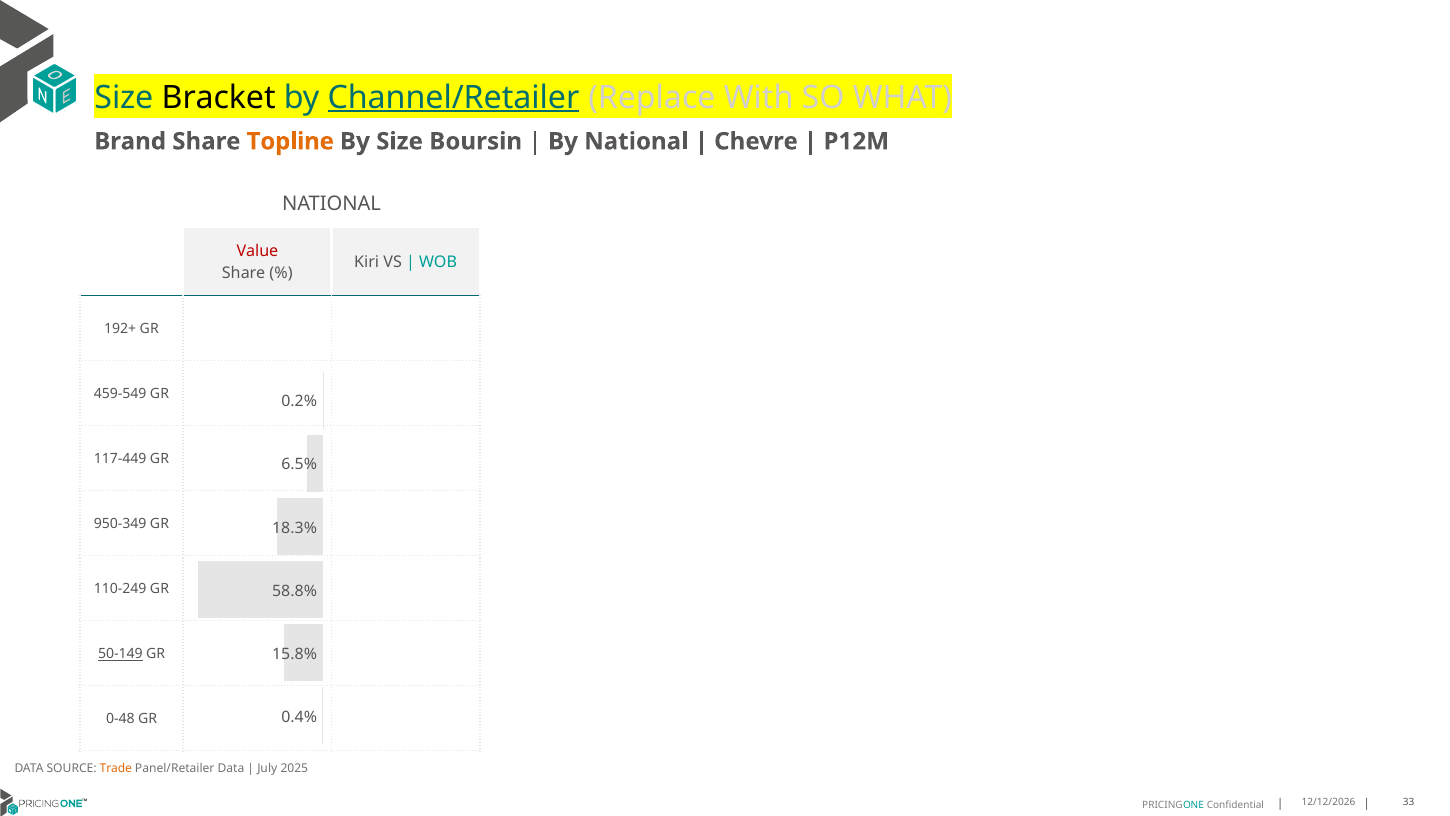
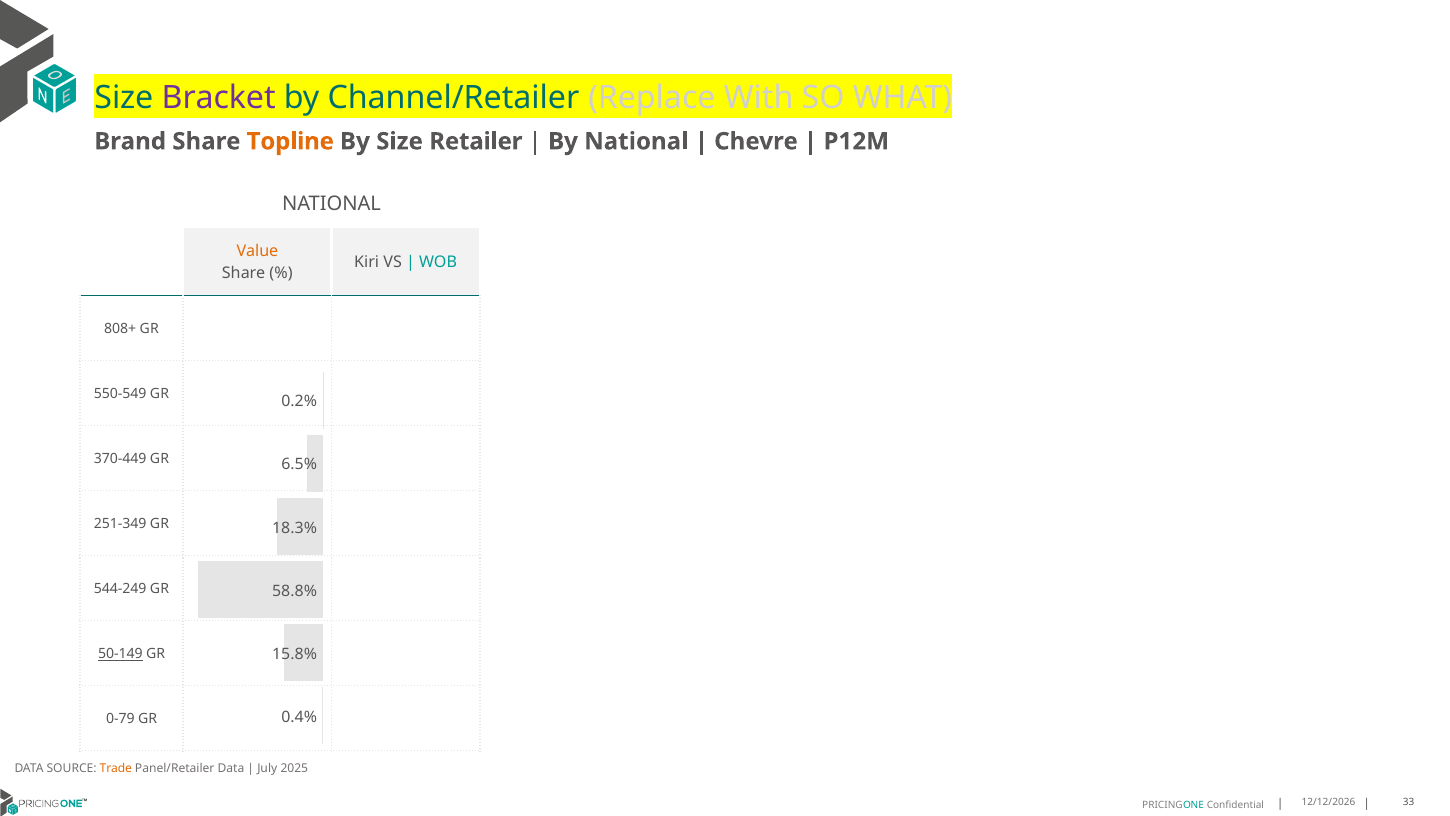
Bracket colour: black -> purple
Channel/Retailer underline: present -> none
Boursin: Boursin -> Retailer
Value colour: red -> orange
192+: 192+ -> 808+
459-549: 459-549 -> 550-549
117-449: 117-449 -> 370-449
950-349: 950-349 -> 251-349
110-249: 110-249 -> 544-249
0-48: 0-48 -> 0-79
